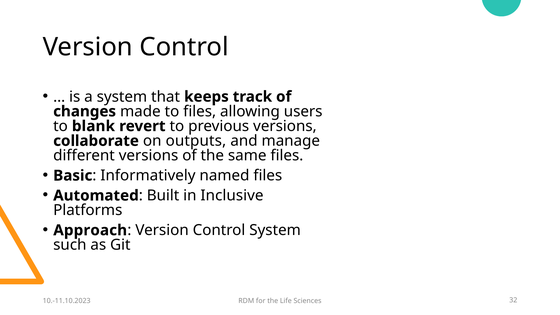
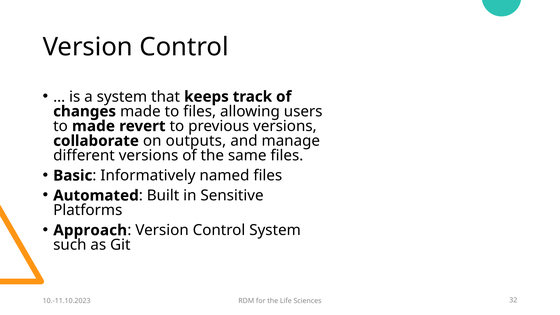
to blank: blank -> made
Inclusive: Inclusive -> Sensitive
